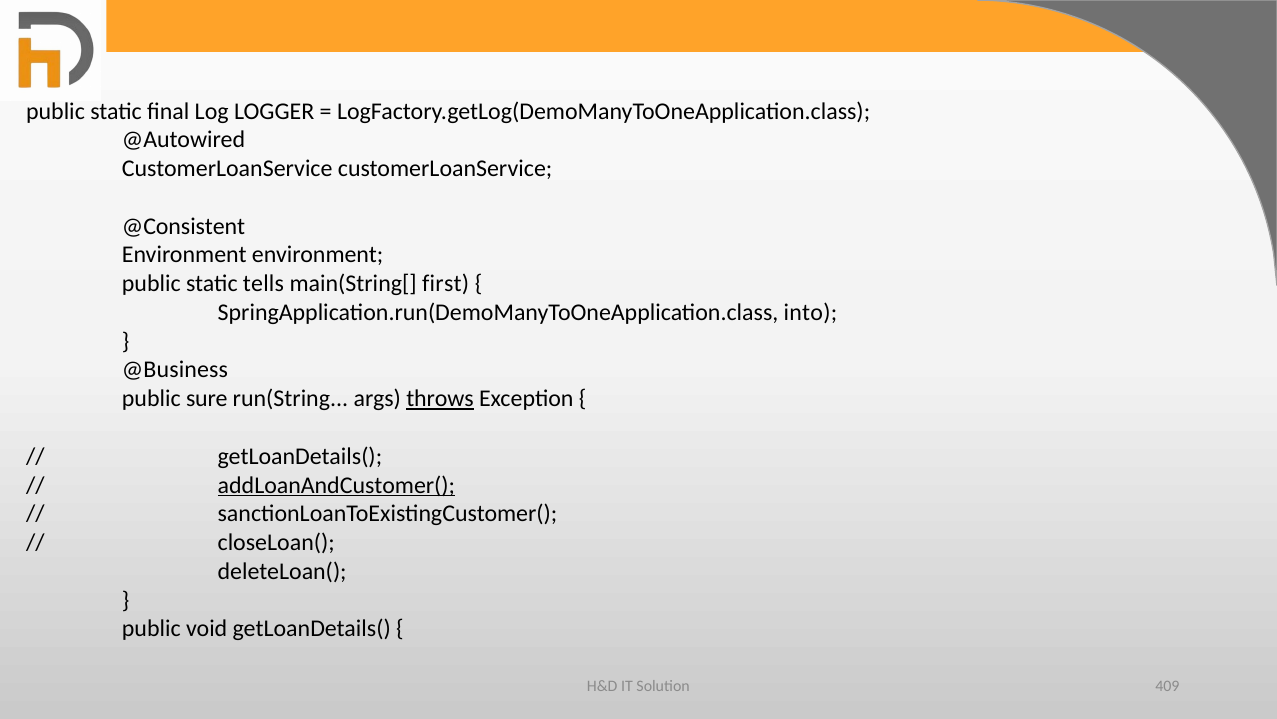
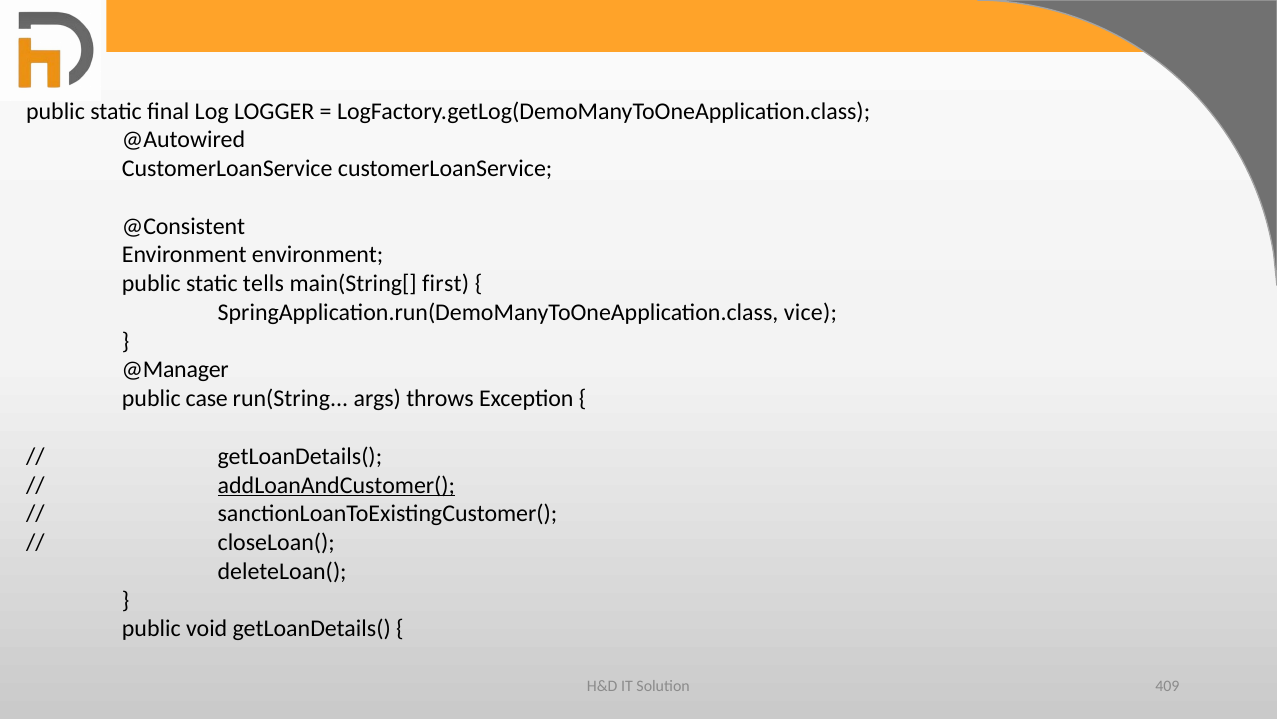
into: into -> vice
@Business: @Business -> @Manager
sure: sure -> case
throws underline: present -> none
